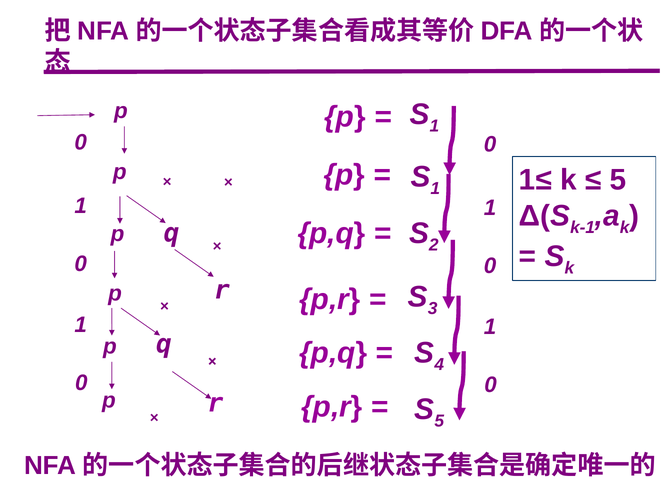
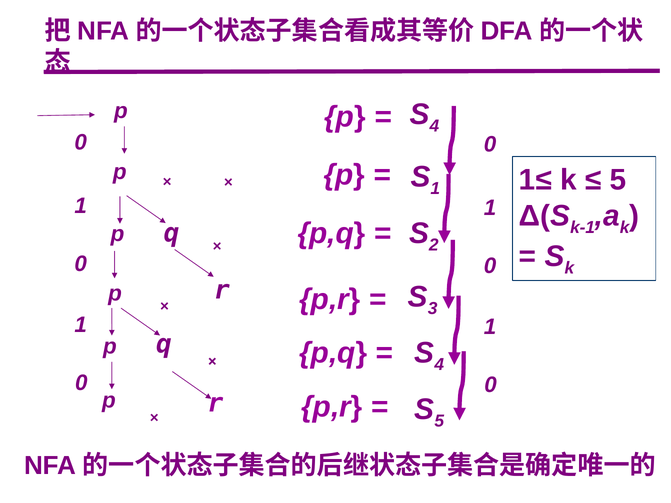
1 at (434, 126): 1 -> 4
